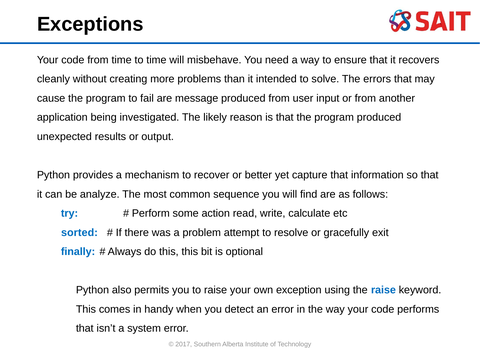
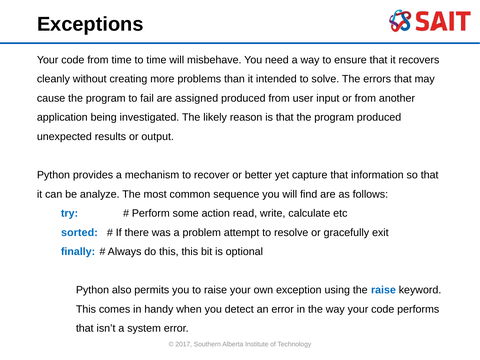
message: message -> assigned
